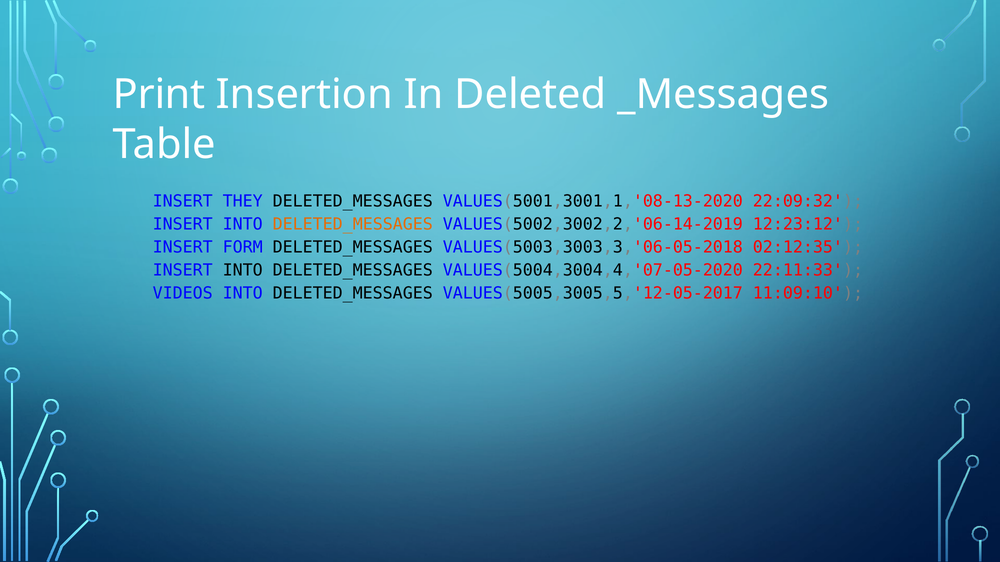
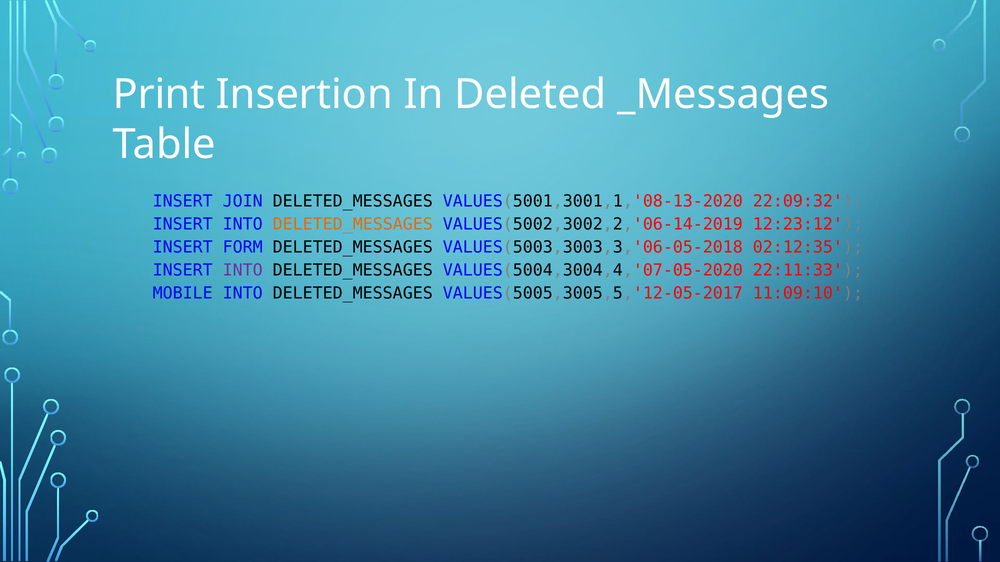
THEY: THEY -> JOIN
INTO at (243, 270) colour: black -> purple
VIDEOS: VIDEOS -> MOBILE
